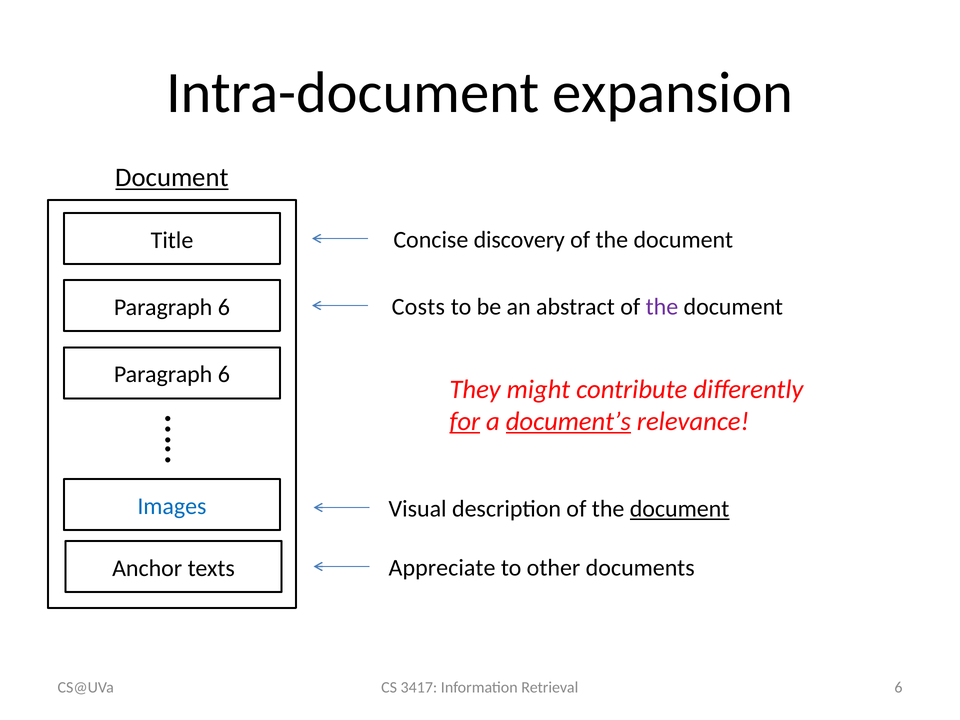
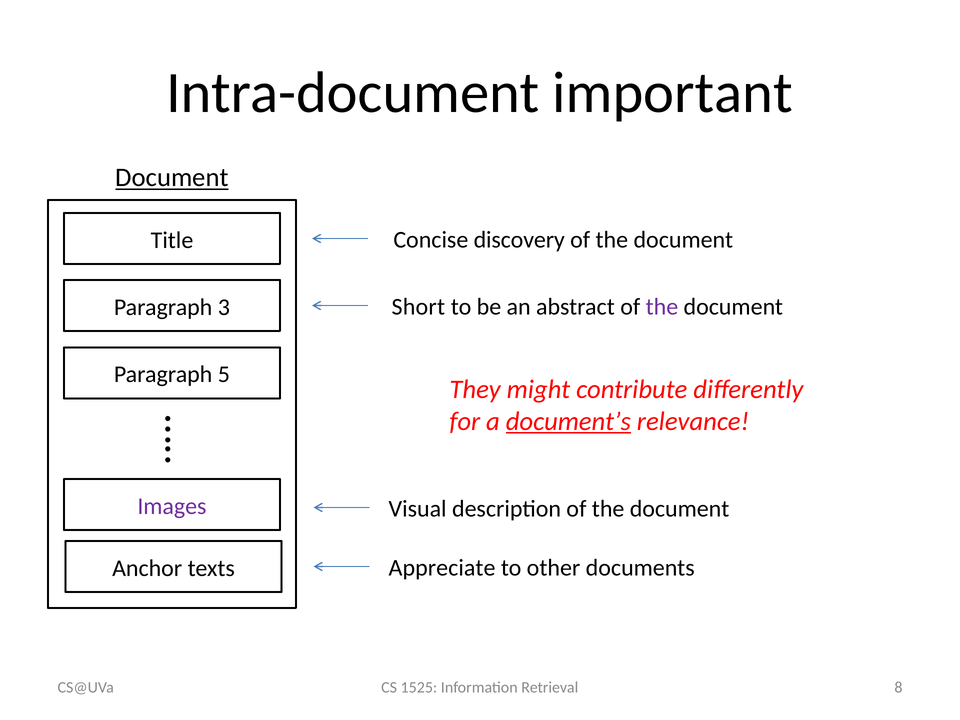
expansion: expansion -> important
Costs: Costs -> Short
6 at (224, 307): 6 -> 3
6 at (224, 374): 6 -> 5
for underline: present -> none
Images colour: blue -> purple
document at (680, 509) underline: present -> none
3417: 3417 -> 1525
Retrieval 6: 6 -> 8
